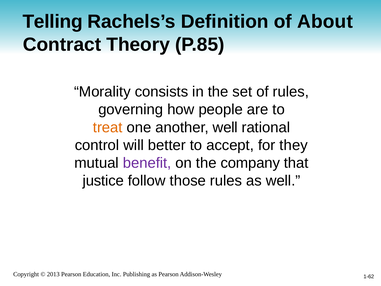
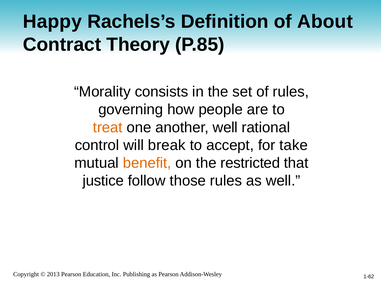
Telling: Telling -> Happy
better: better -> break
they: they -> take
benefit colour: purple -> orange
company: company -> restricted
